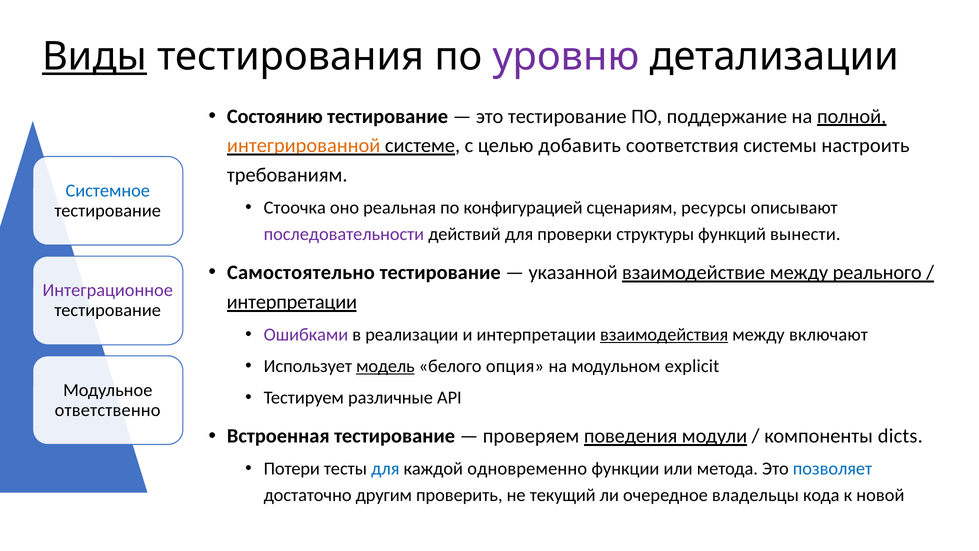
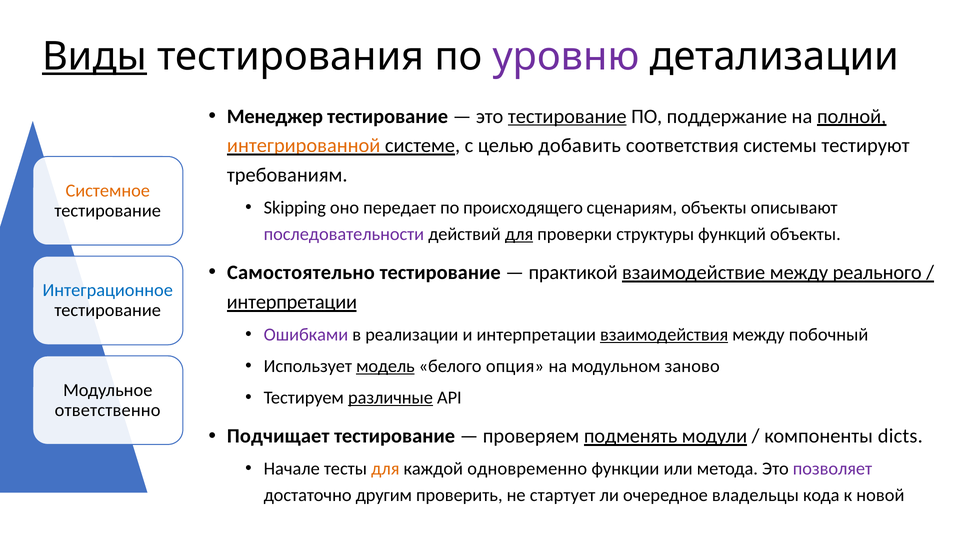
Состоянию: Состоянию -> Менеджер
тестирование at (567, 116) underline: none -> present
настроить: настроить -> тестируют
Системное colour: blue -> orange
Стоочка: Стоочка -> Skipping
реальная: реальная -> передает
конфигурацией: конфигурацией -> происходящего
сценариям ресурсы: ресурсы -> объекты
для at (519, 234) underline: none -> present
функций вынести: вынести -> объекты
указанной: указанной -> практикой
Интеграционное colour: purple -> blue
включают: включают -> побочный
explicit: explicit -> заново
различные underline: none -> present
Встроенная: Встроенная -> Подчищает
поведения: поведения -> подменять
Потери: Потери -> Начале
для at (385, 469) colour: blue -> orange
позволяет colour: blue -> purple
текущий: текущий -> стартует
